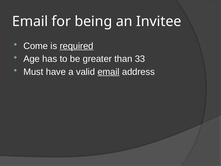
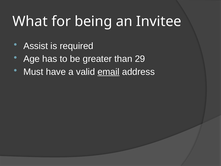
Email at (30, 21): Email -> What
Come: Come -> Assist
required underline: present -> none
33: 33 -> 29
